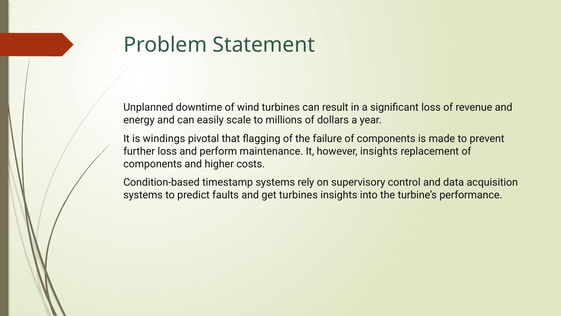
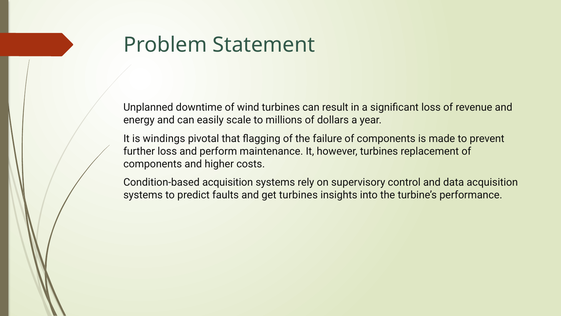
however insights: insights -> turbines
Condition-based timestamp: timestamp -> acquisition
